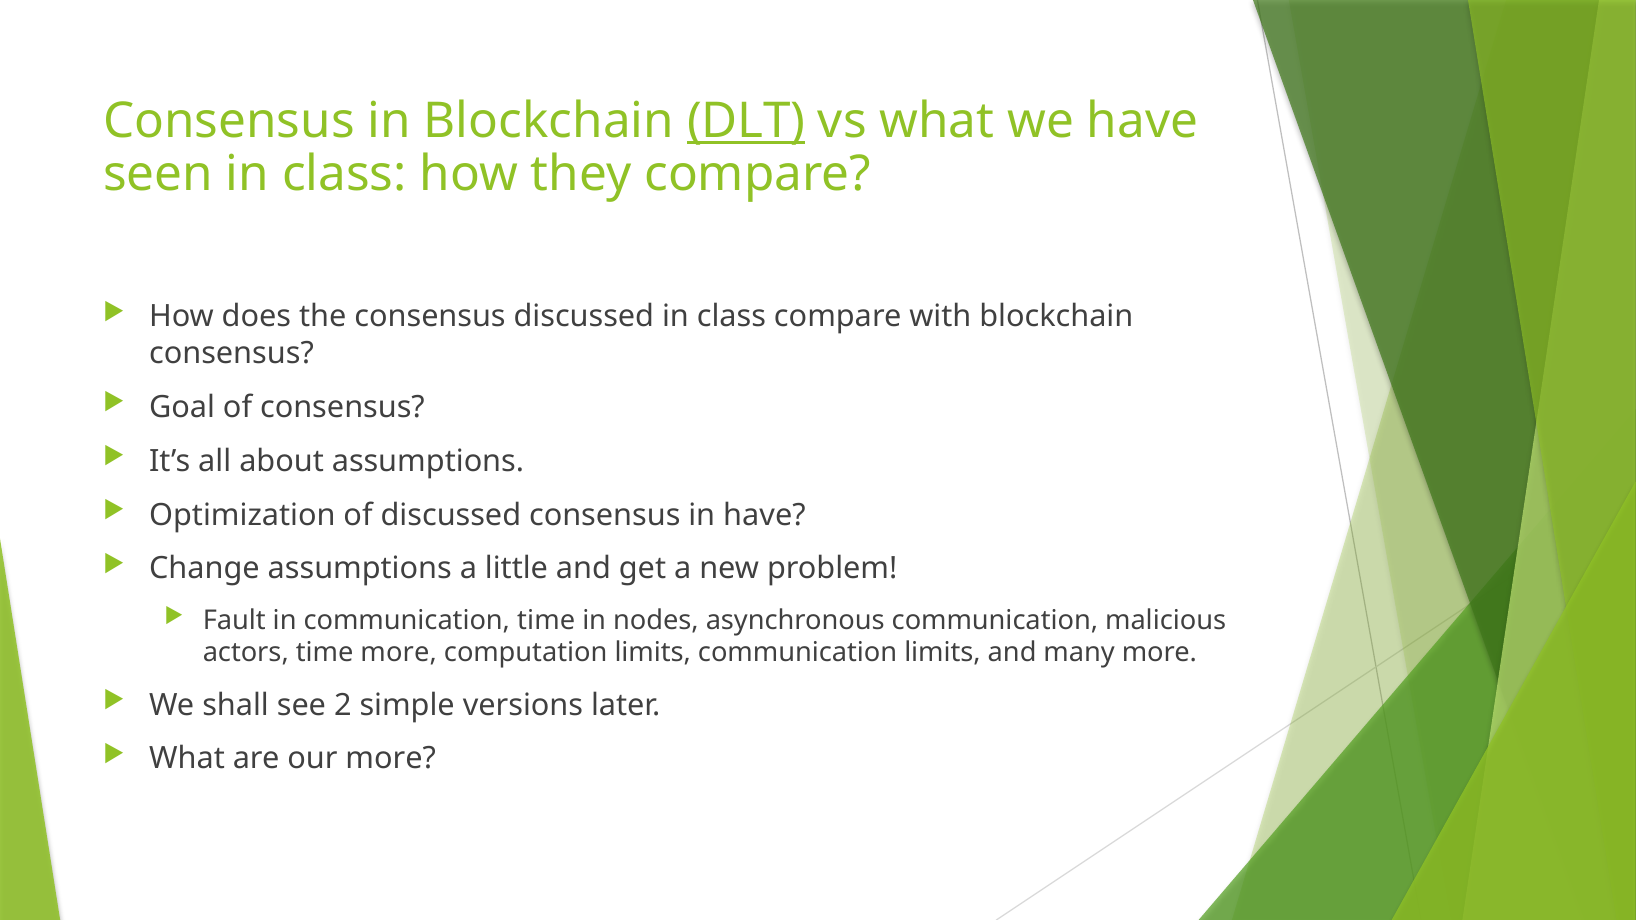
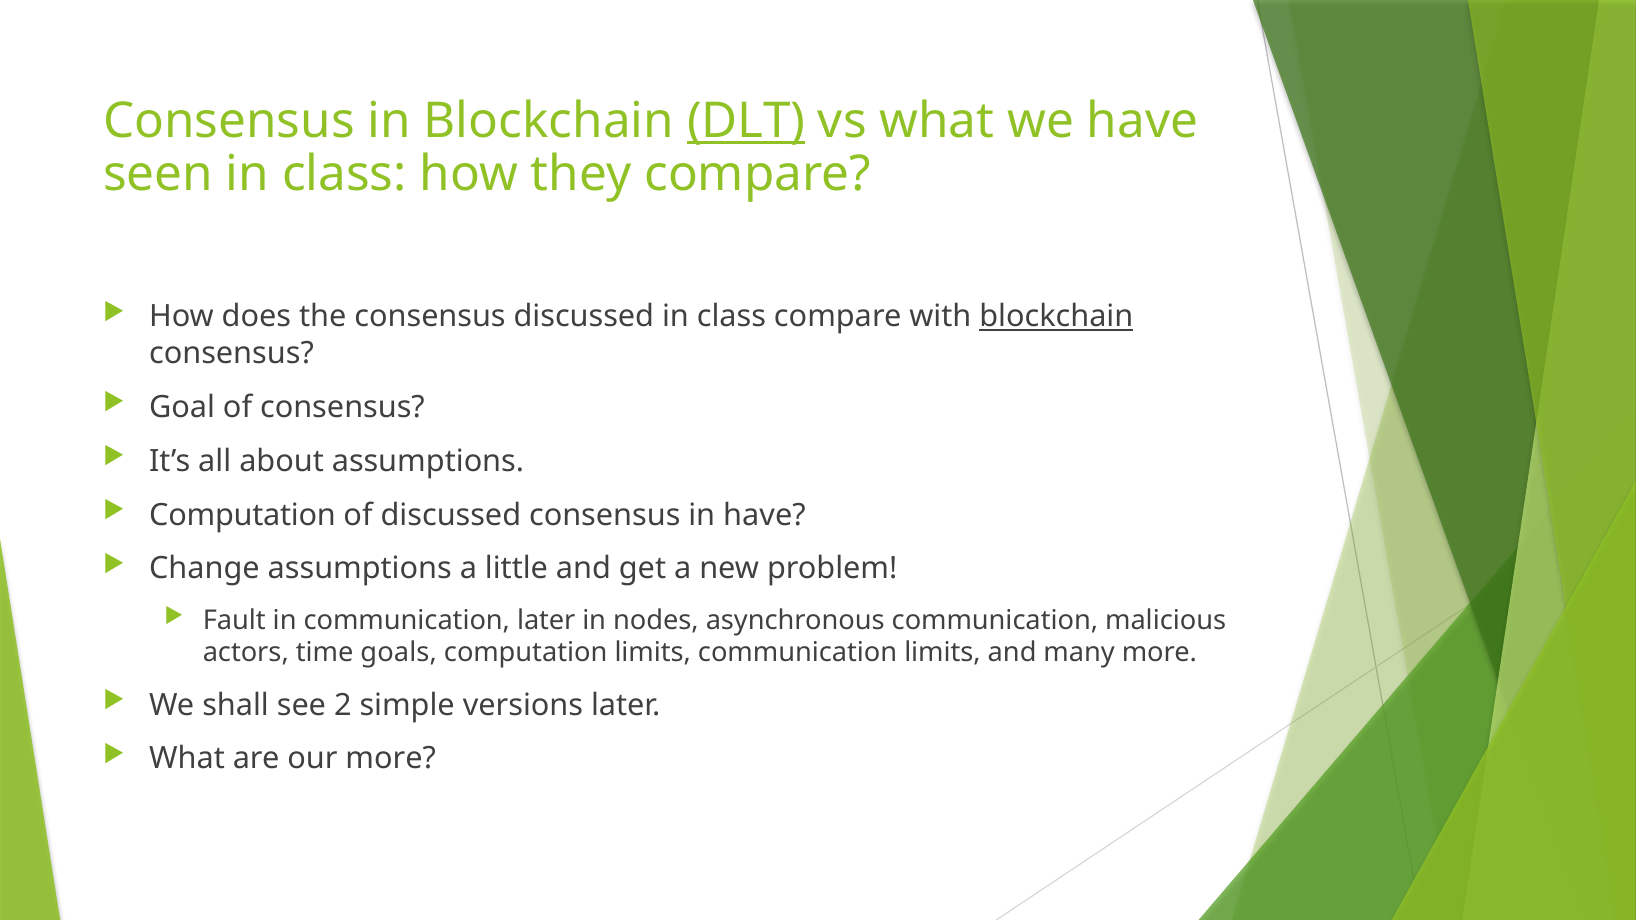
blockchain at (1056, 317) underline: none -> present
Optimization at (242, 515): Optimization -> Computation
communication time: time -> later
time more: more -> goals
